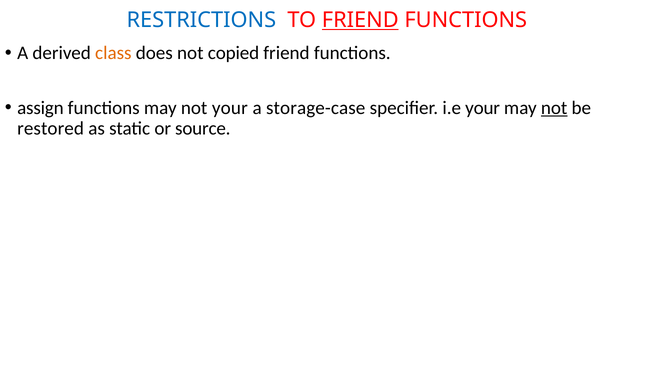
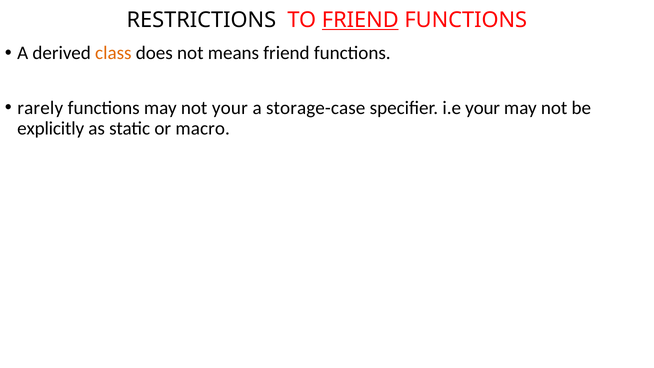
RESTRICTIONS colour: blue -> black
copied: copied -> means
assign: assign -> rarely
not at (554, 108) underline: present -> none
restored: restored -> explicitly
source: source -> macro
